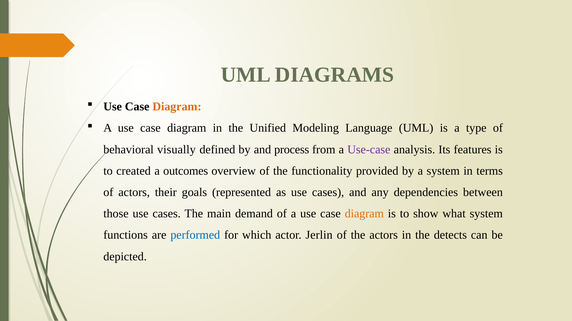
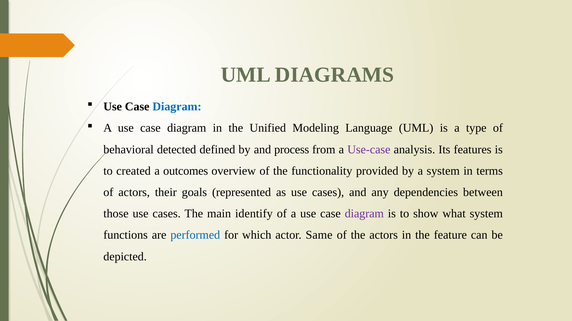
Diagram at (177, 107) colour: orange -> blue
visually: visually -> detected
demand: demand -> identify
diagram at (364, 214) colour: orange -> purple
Jerlin: Jerlin -> Same
detects: detects -> feature
